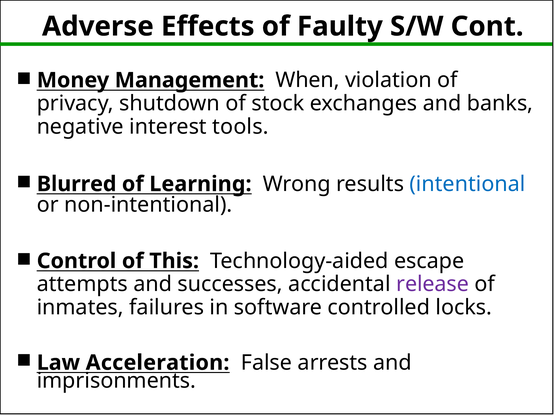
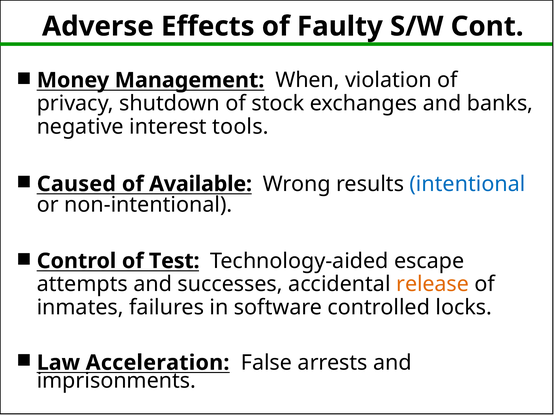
Blurred: Blurred -> Caused
Learning: Learning -> Available
This: This -> Test
release colour: purple -> orange
